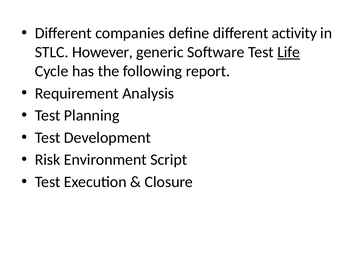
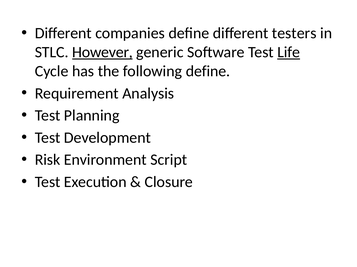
activity: activity -> testers
However underline: none -> present
following report: report -> define
